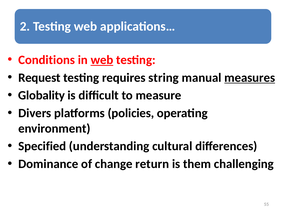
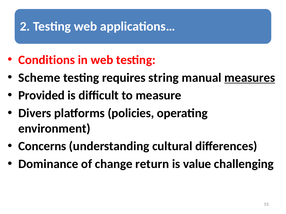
web at (102, 60) underline: present -> none
Request: Request -> Scheme
Globality: Globality -> Provided
Specified: Specified -> Concerns
them: them -> value
